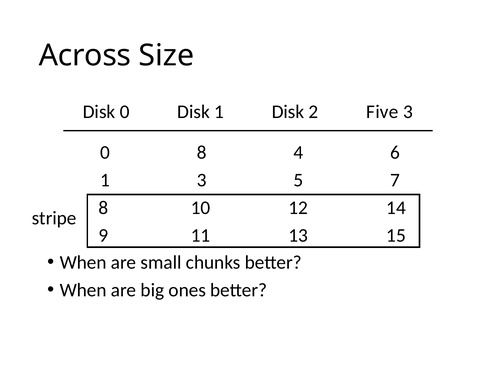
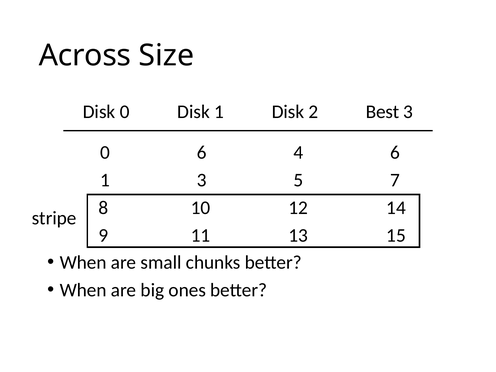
Five: Five -> Best
0 8: 8 -> 6
